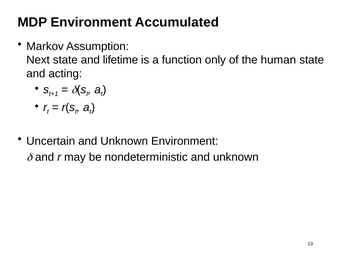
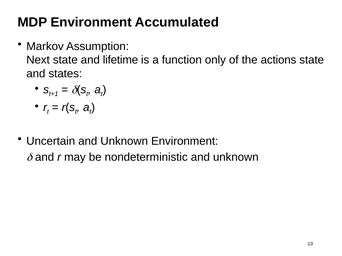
human: human -> actions
acting: acting -> states
